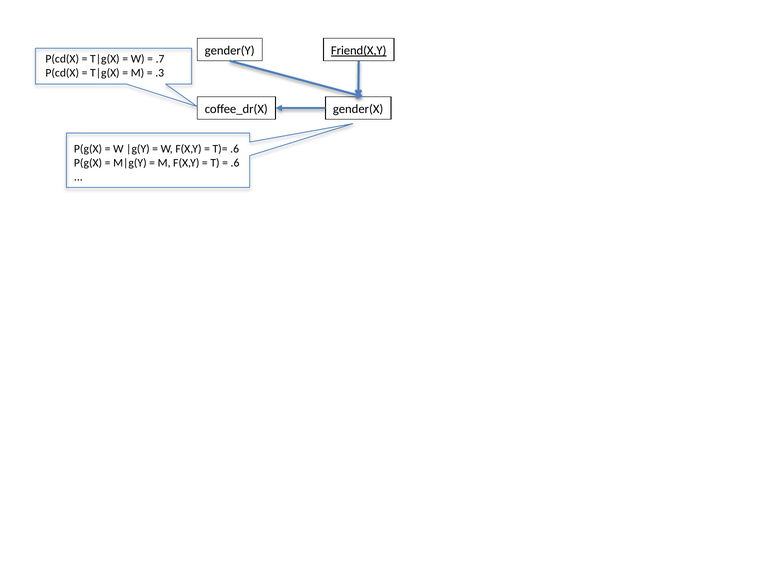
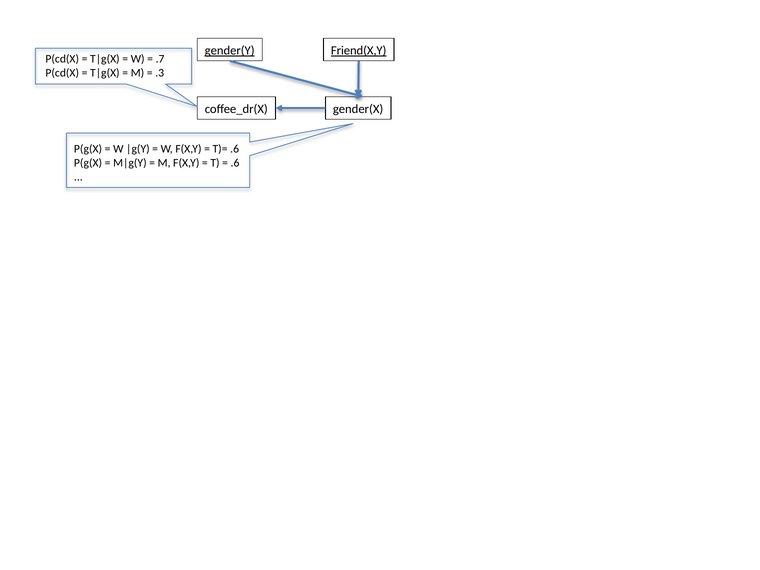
gender(Y underline: none -> present
